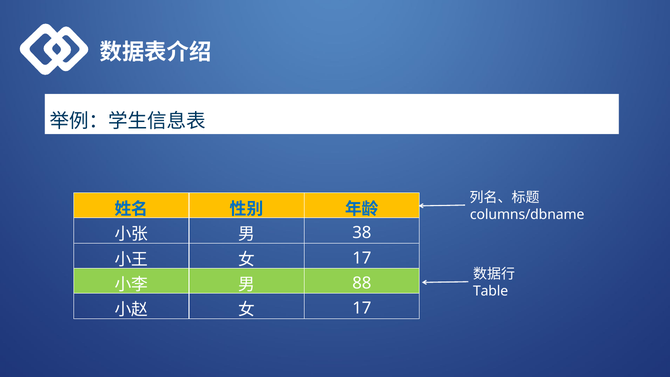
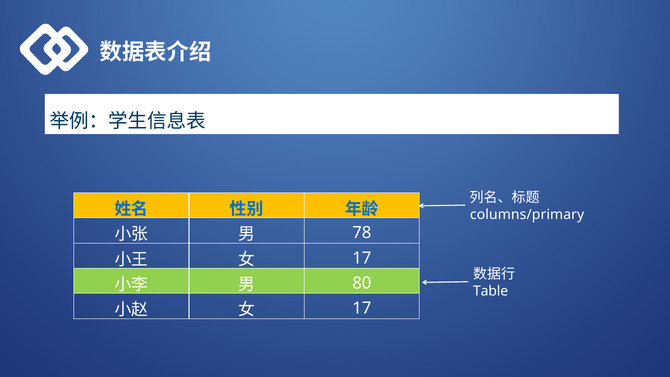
columns/dbname: columns/dbname -> columns/primary
38: 38 -> 78
88: 88 -> 80
